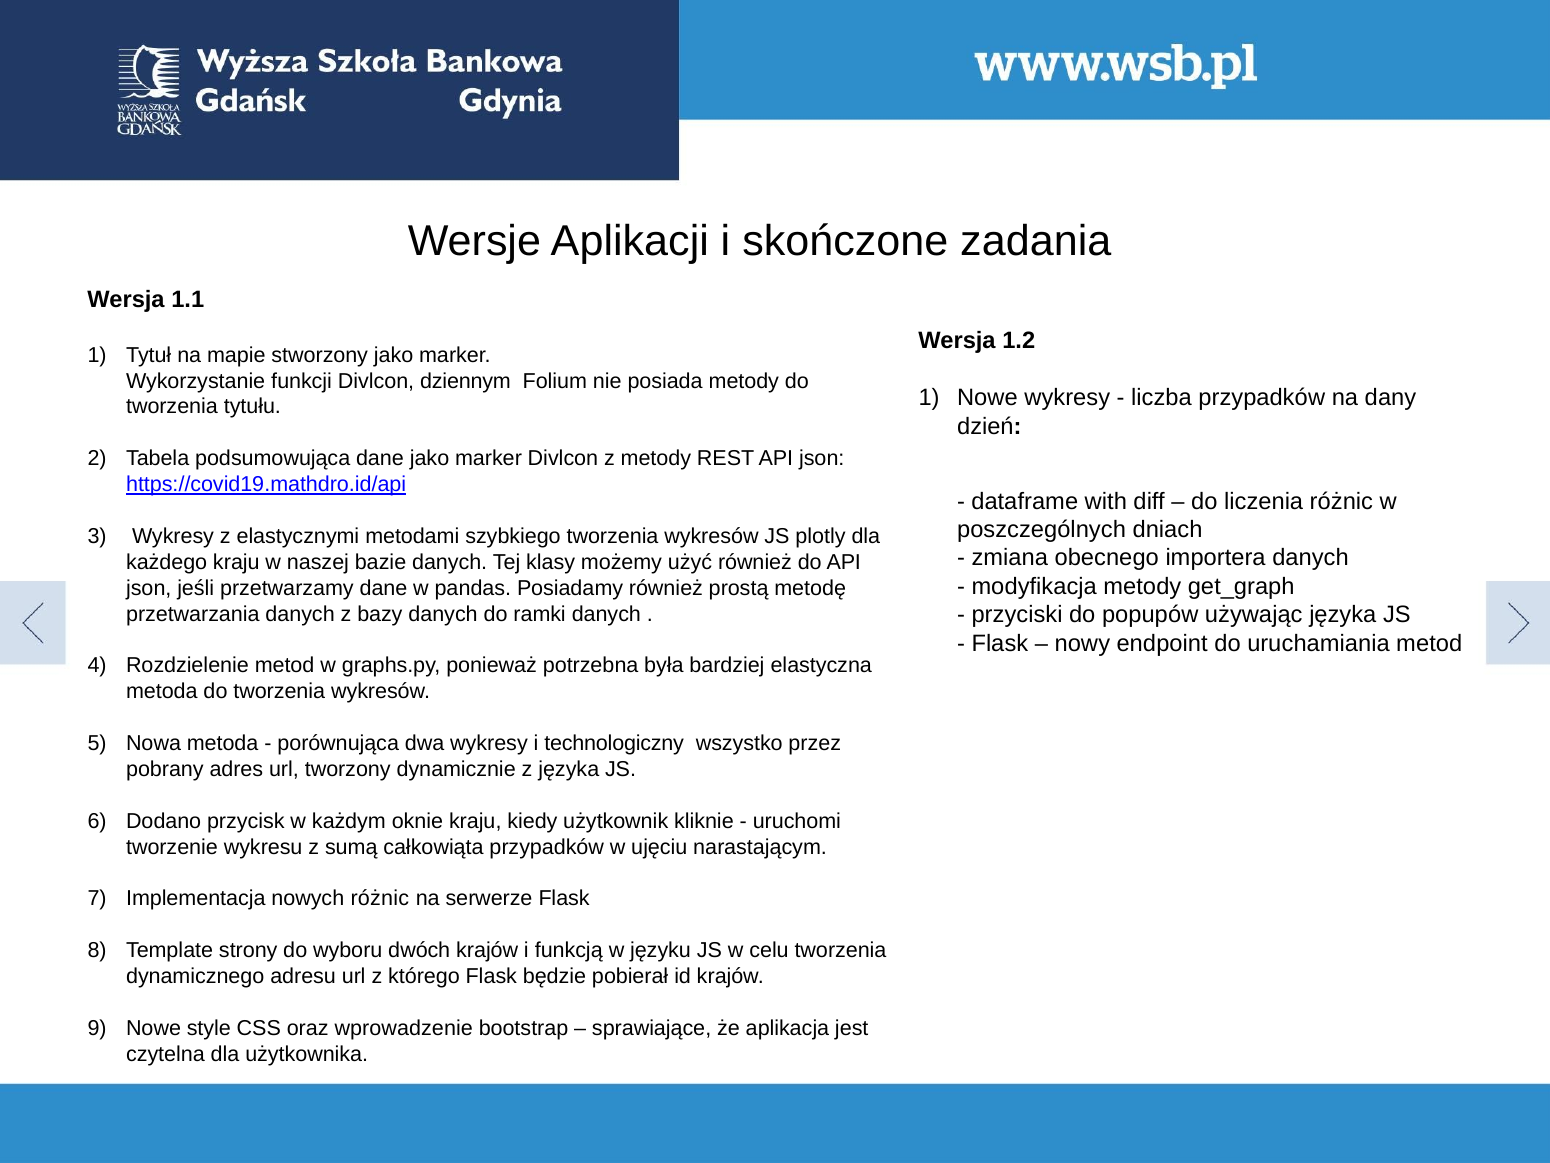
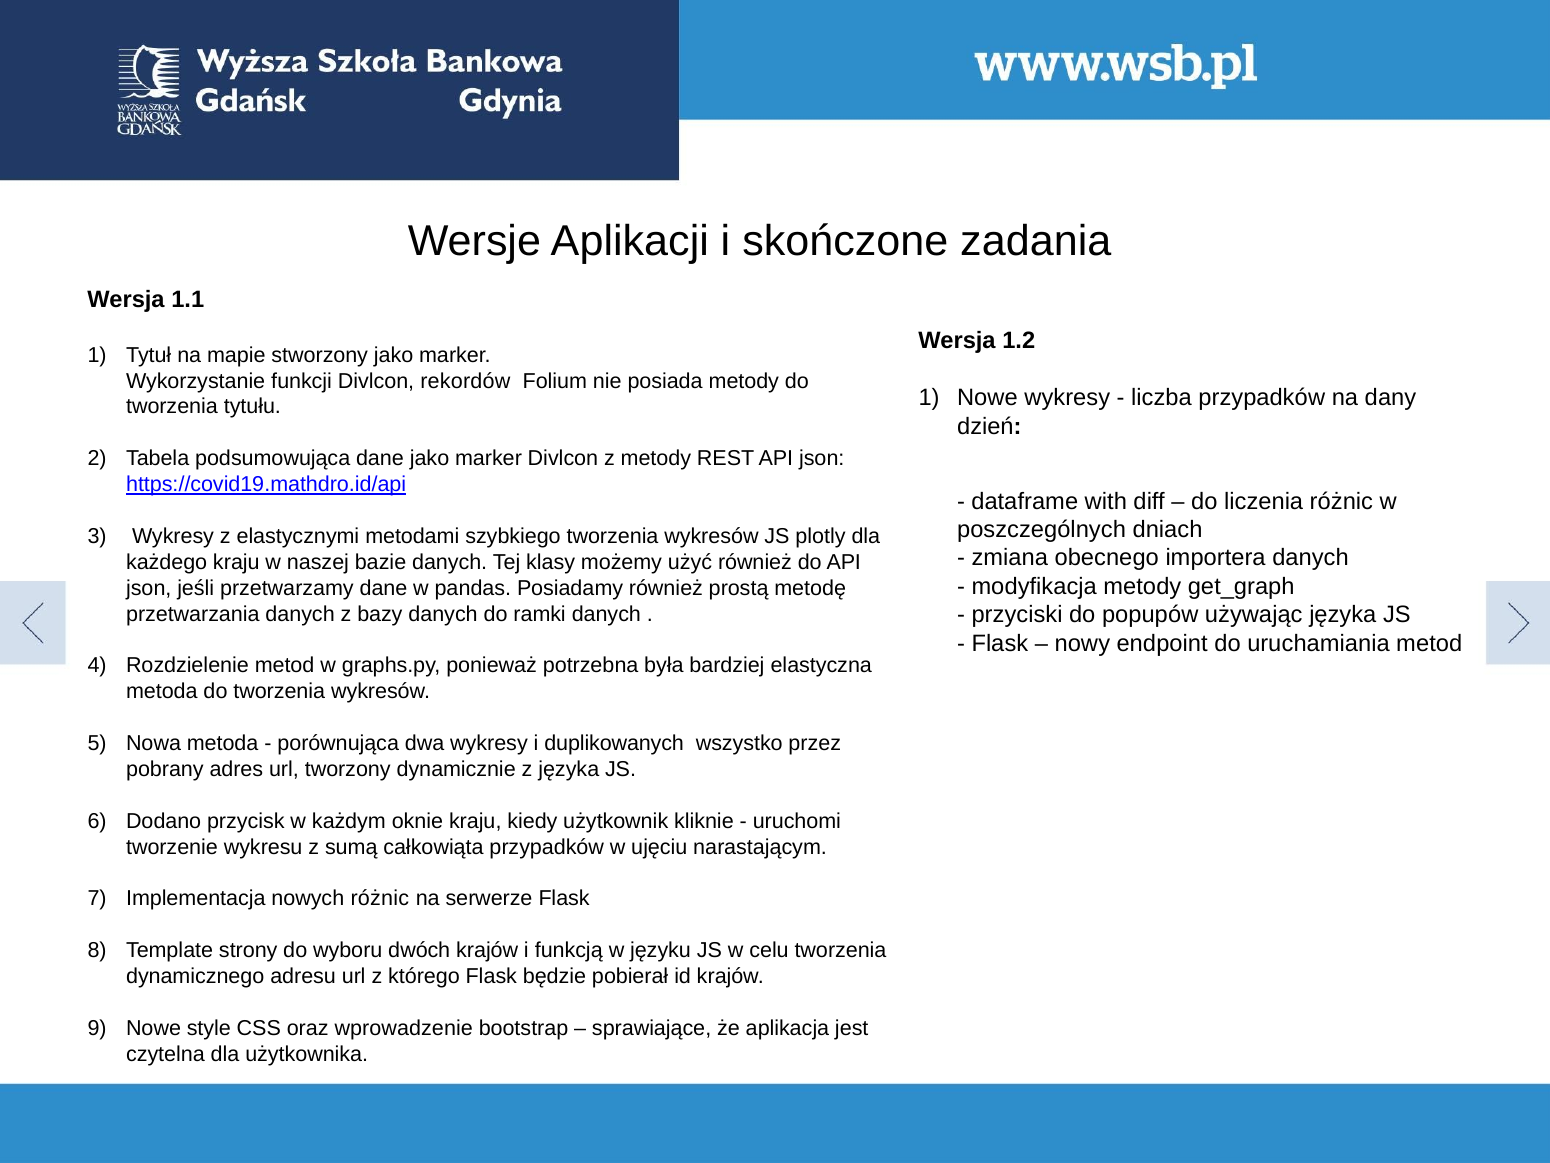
dziennym: dziennym -> rekordów
technologiczny: technologiczny -> duplikowanych
